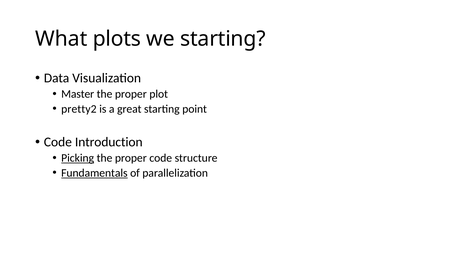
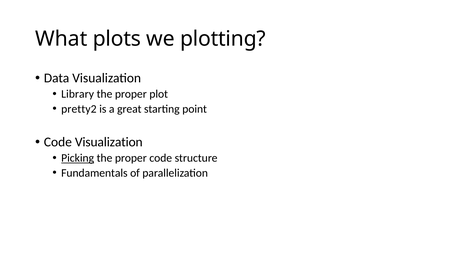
we starting: starting -> plotting
Master: Master -> Library
Code Introduction: Introduction -> Visualization
Fundamentals underline: present -> none
